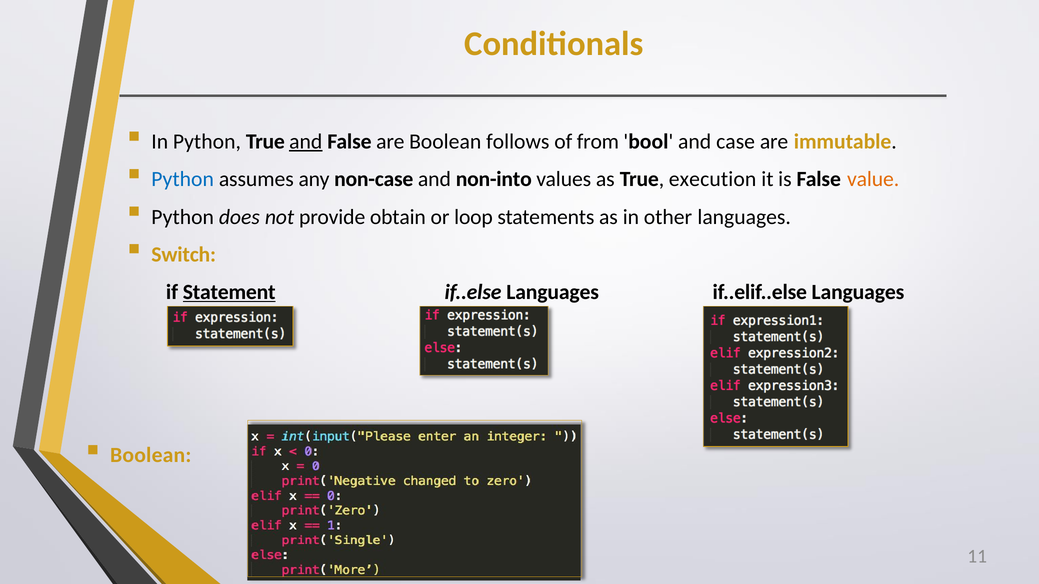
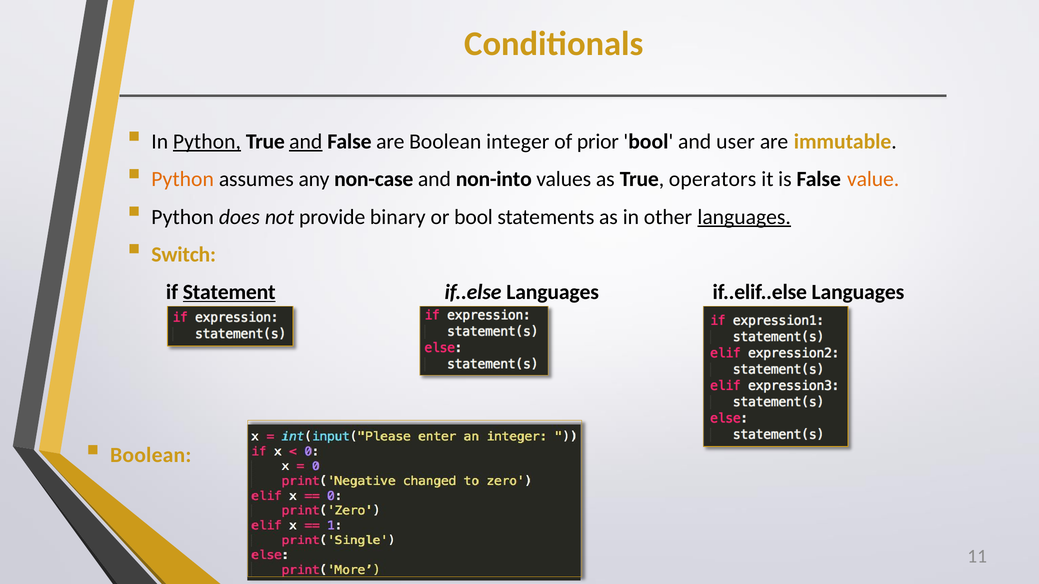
Python at (207, 142) underline: none -> present
follows: follows -> integer
from: from -> prior
case: case -> user
Python at (183, 179) colour: blue -> orange
execution: execution -> operators
obtain: obtain -> binary
or loop: loop -> bool
languages at (744, 217) underline: none -> present
